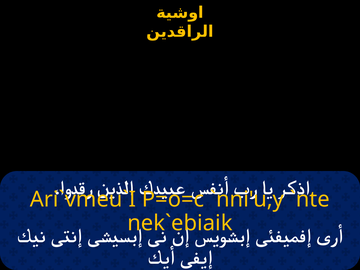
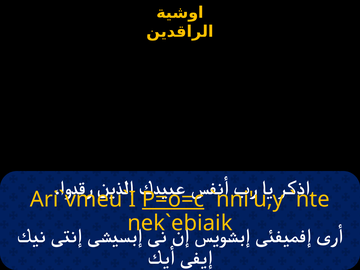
P=o=c underline: none -> present
